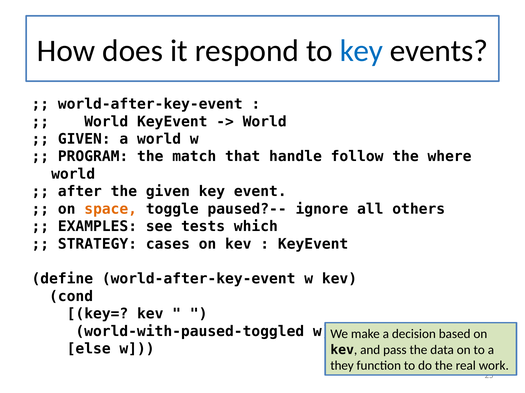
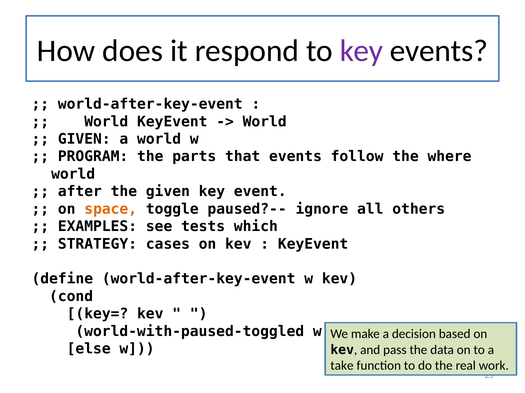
key at (361, 51) colour: blue -> purple
match: match -> parts
that handle: handle -> events
they: they -> take
